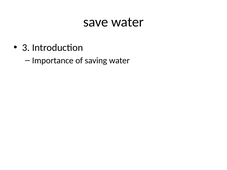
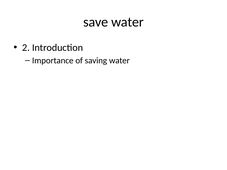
3: 3 -> 2
